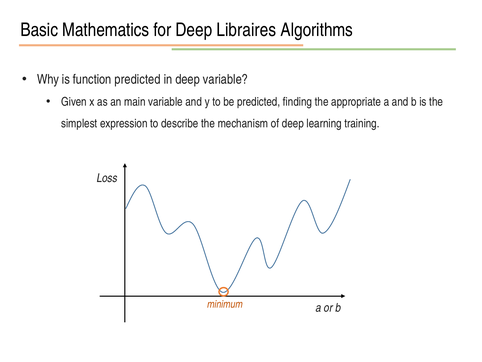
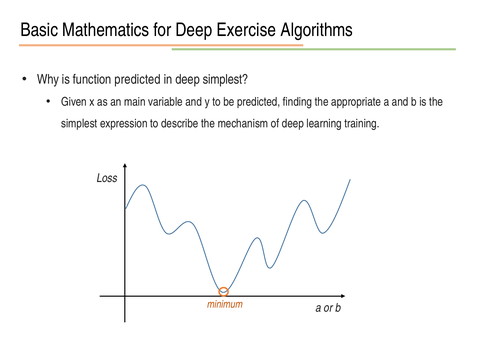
Libraires: Libraires -> Exercise
deep variable: variable -> simplest
